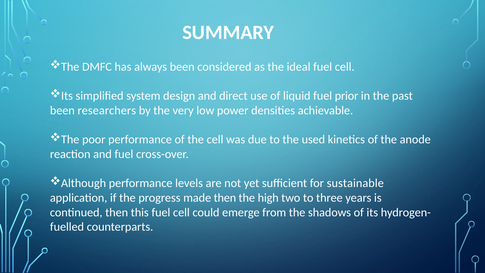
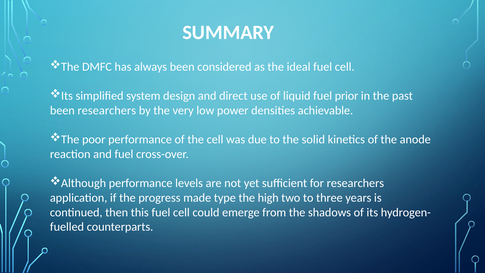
used: used -> solid
for sustainable: sustainable -> researchers
made then: then -> type
